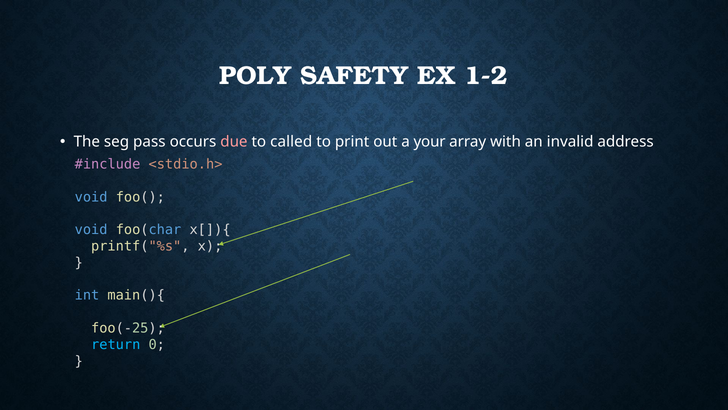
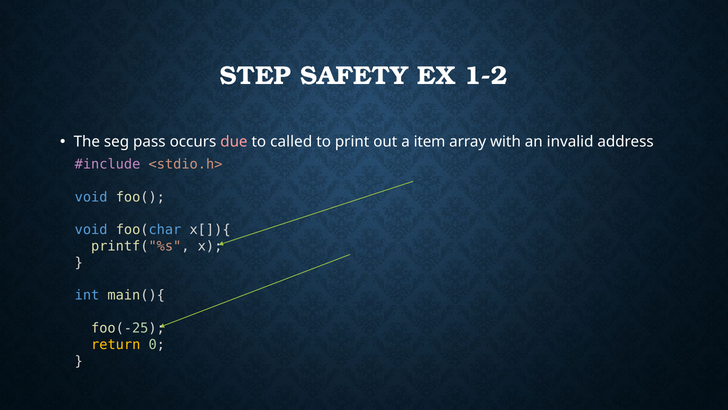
POLY: POLY -> STEP
your: your -> item
return colour: light blue -> yellow
